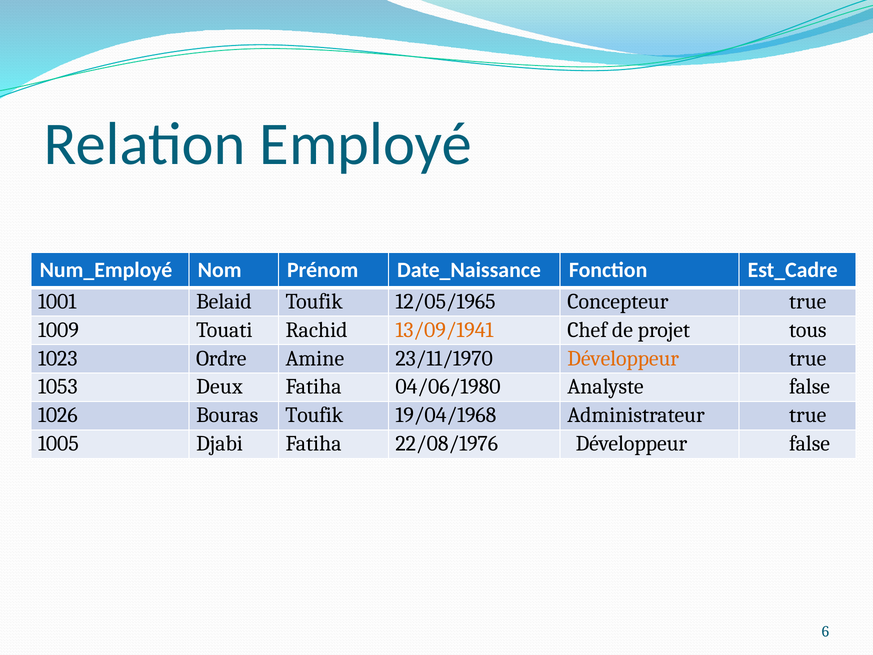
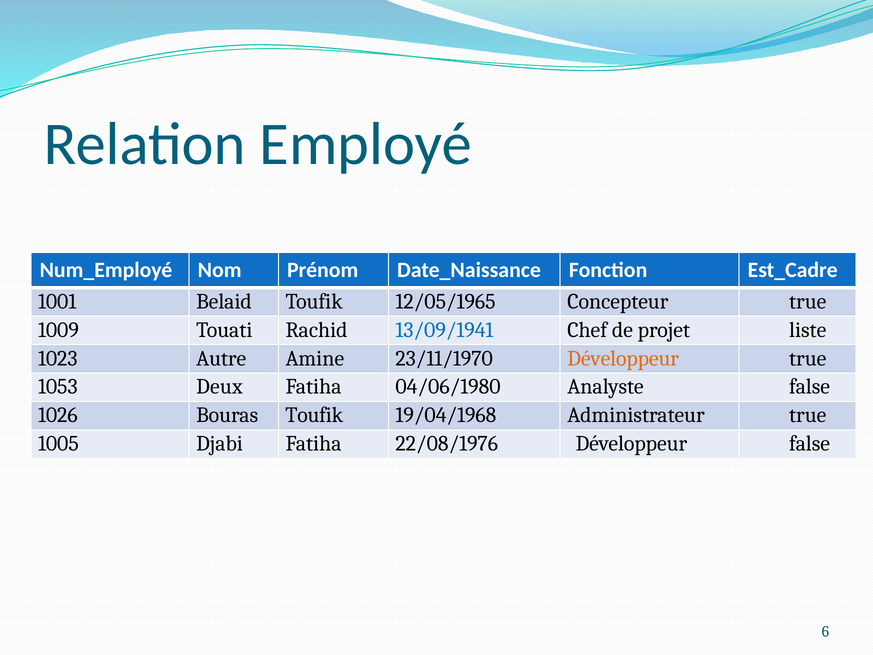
13/09/1941 colour: orange -> blue
tous: tous -> liste
Ordre: Ordre -> Autre
